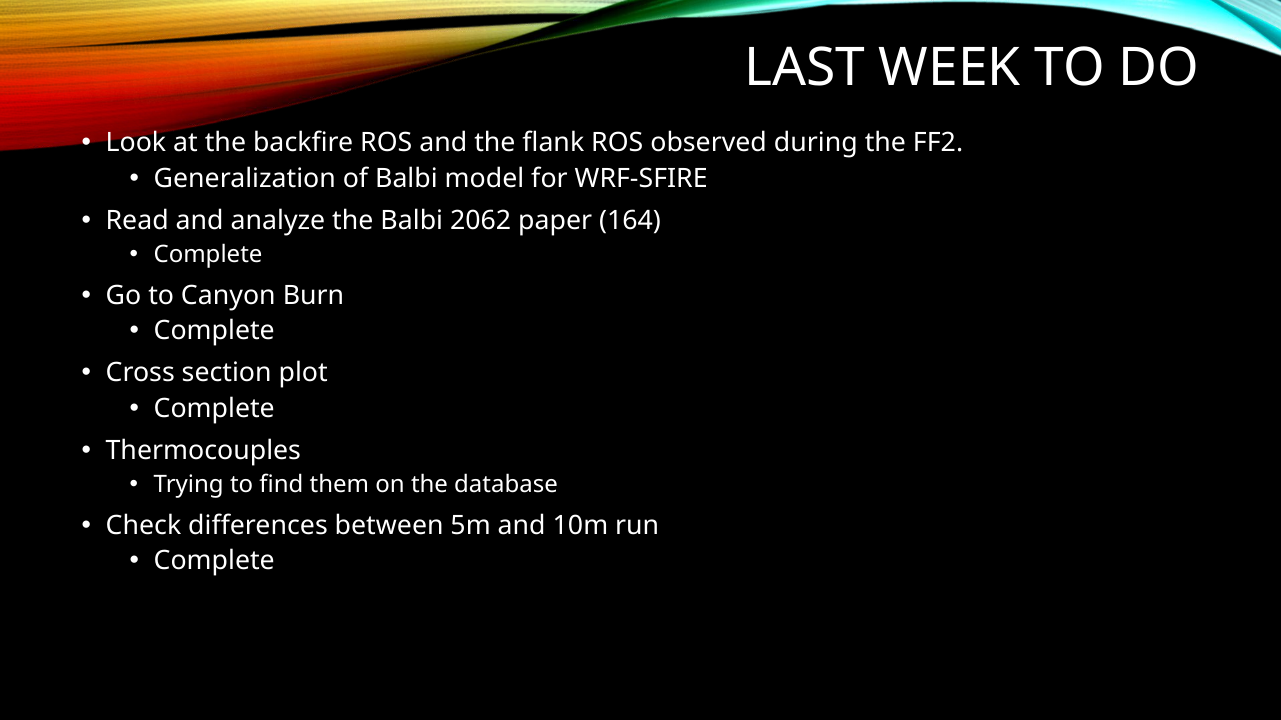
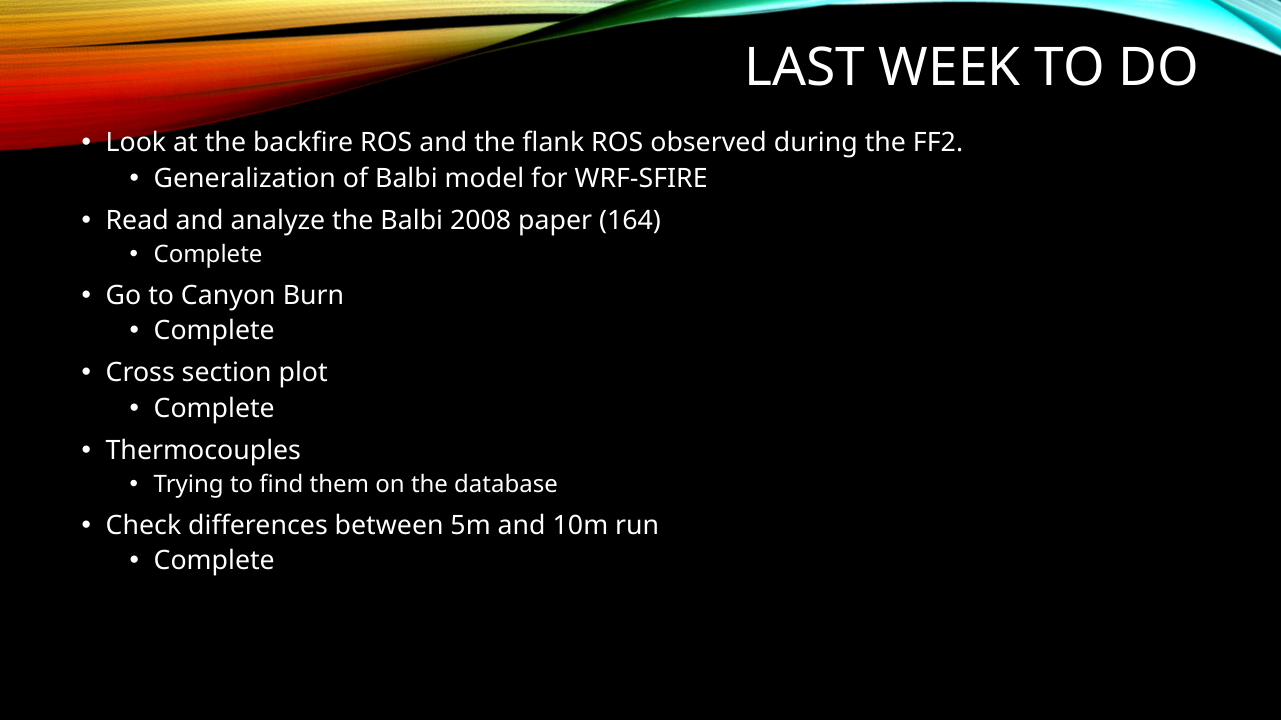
2062: 2062 -> 2008
